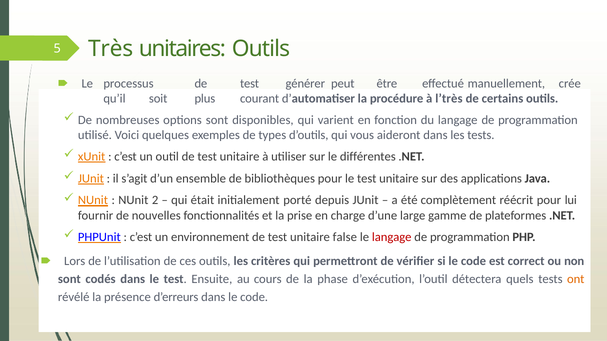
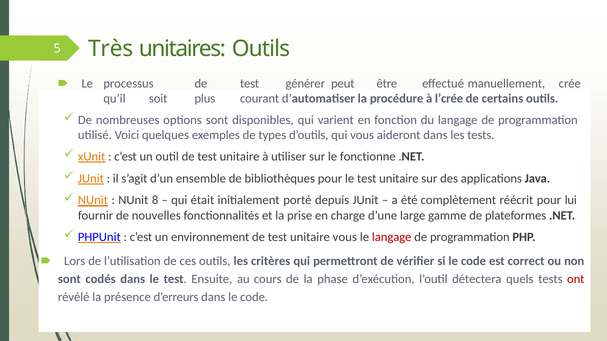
l’très: l’très -> l’crée
différentes: différentes -> fonctionne
2: 2 -> 8
unitaire false: false -> vous
ont colour: orange -> red
